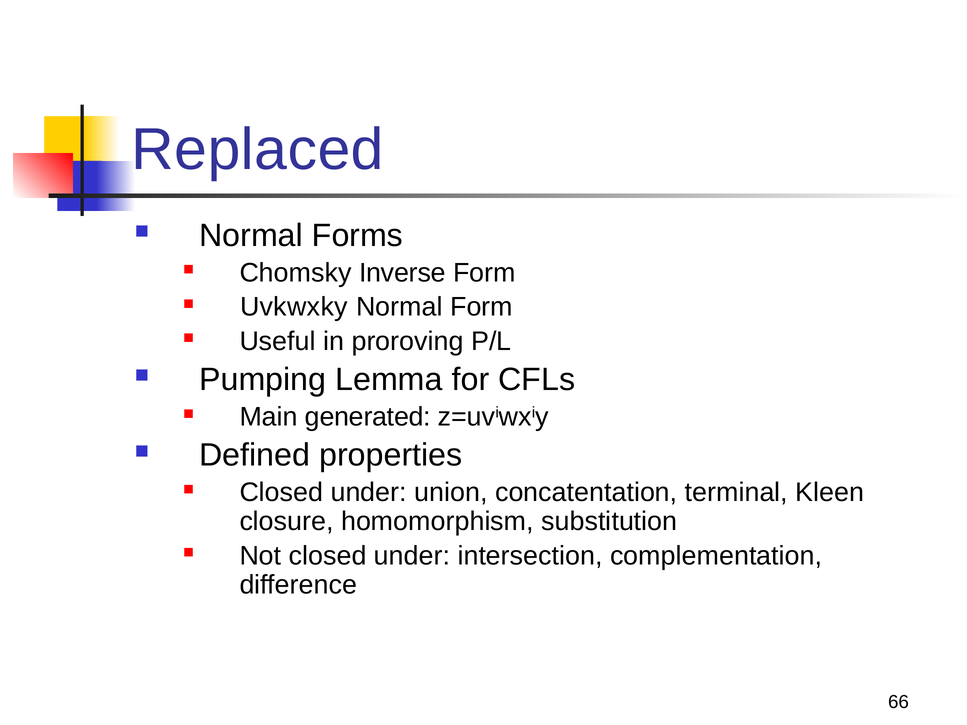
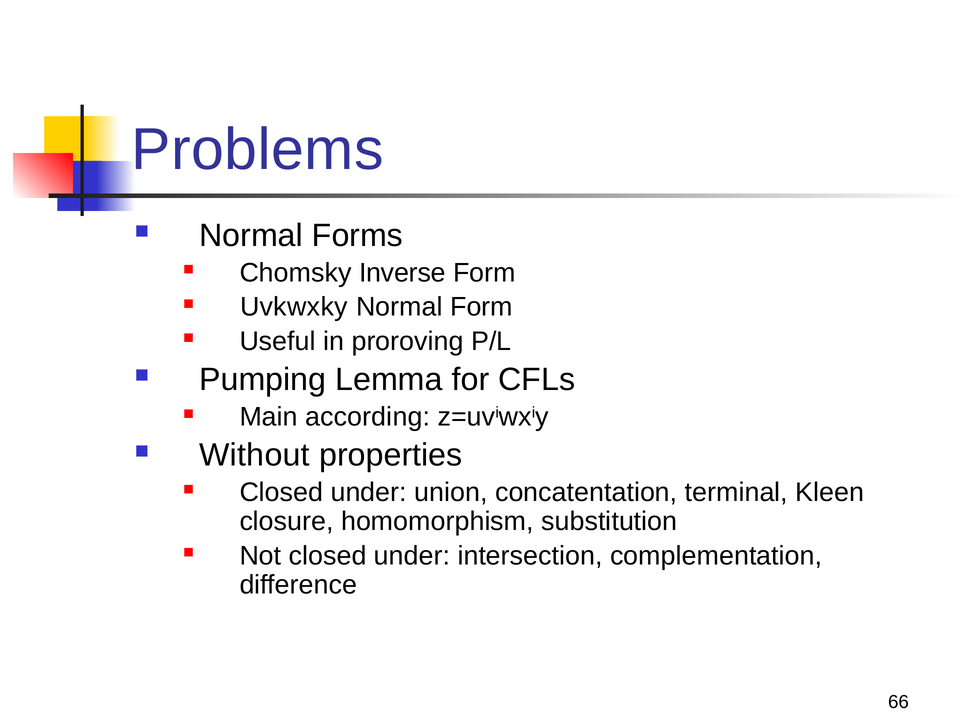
Replaced: Replaced -> Problems
generated: generated -> according
Defined: Defined -> Without
